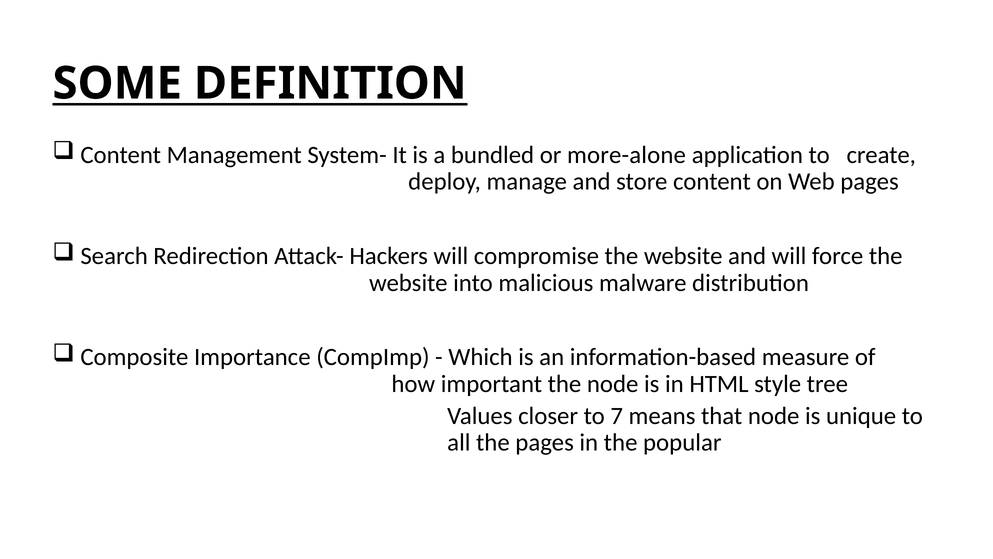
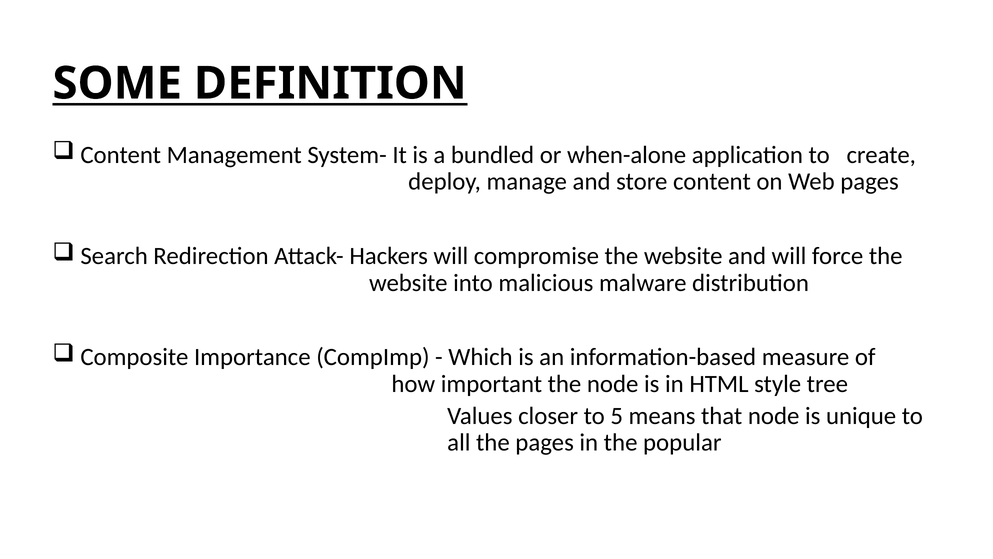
more-alone: more-alone -> when-alone
7: 7 -> 5
